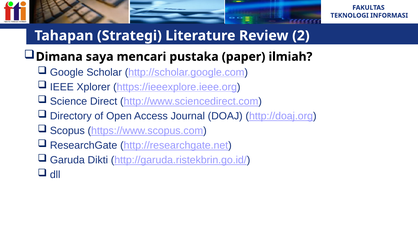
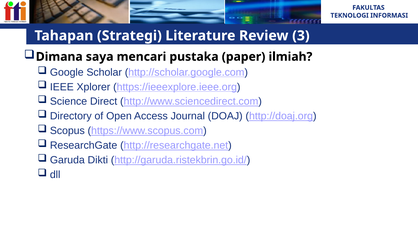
2: 2 -> 3
